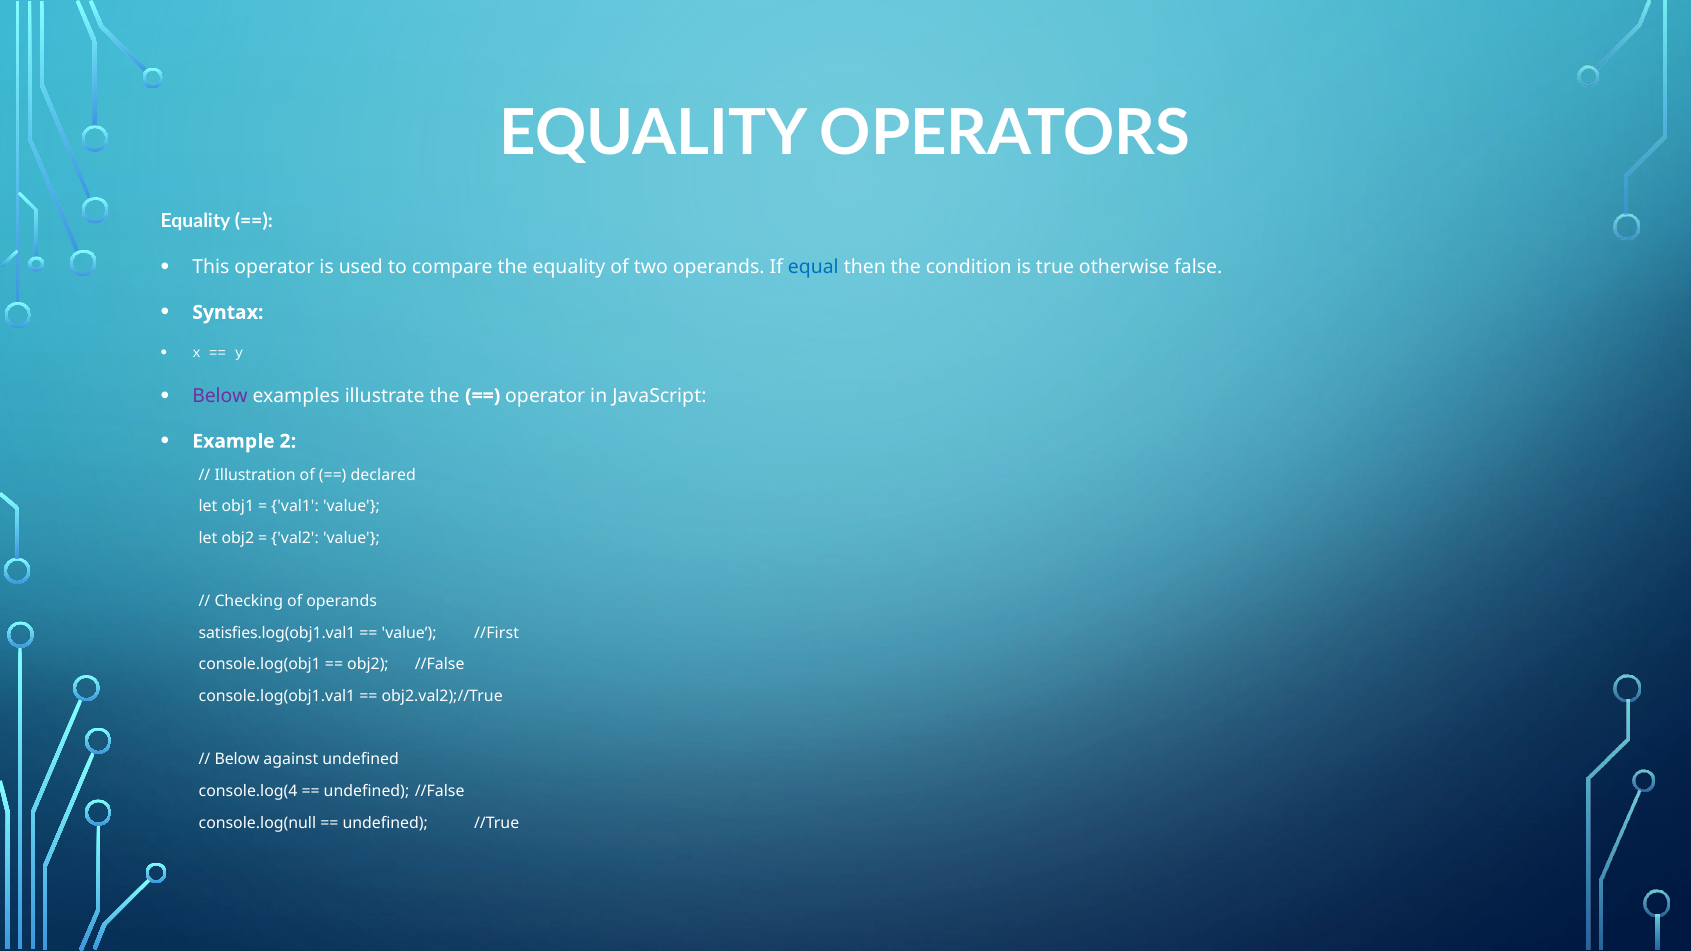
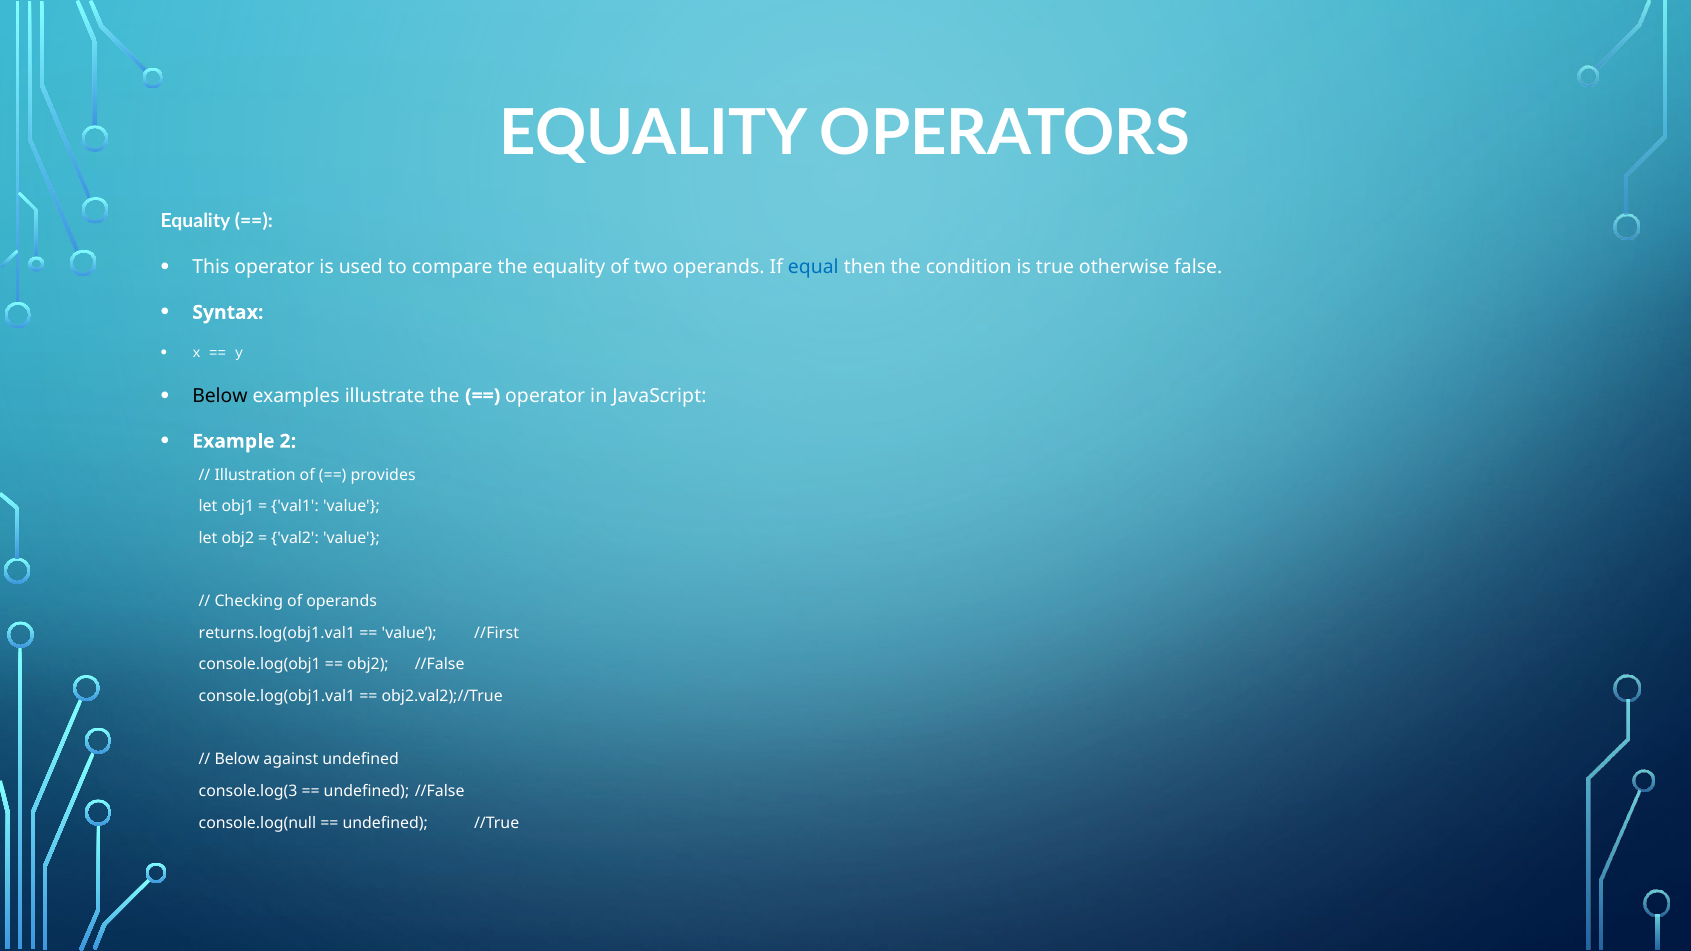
Below at (220, 396) colour: purple -> black
declared: declared -> provides
satisfies.log(obj1.val1: satisfies.log(obj1.val1 -> returns.log(obj1.val1
console.log(4: console.log(4 -> console.log(3
